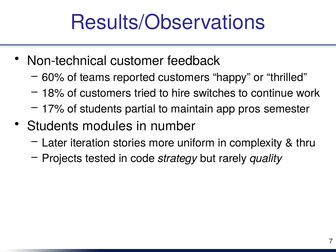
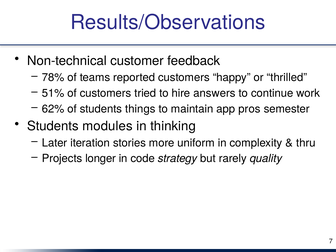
60%: 60% -> 78%
18%: 18% -> 51%
switches: switches -> answers
17%: 17% -> 62%
partial: partial -> things
number: number -> thinking
tested: tested -> longer
